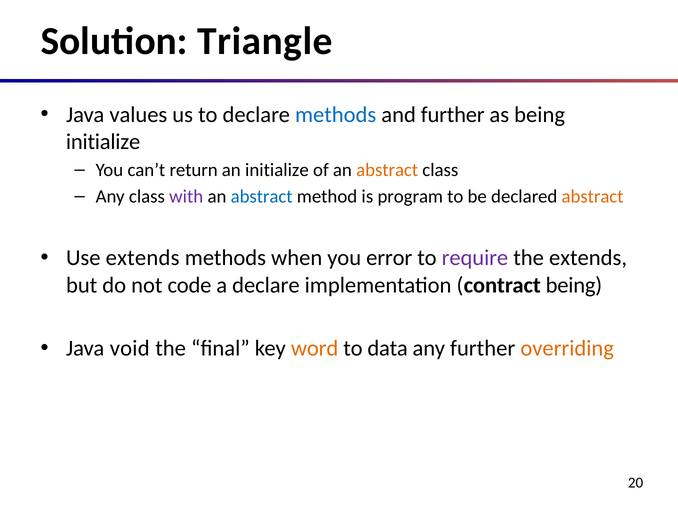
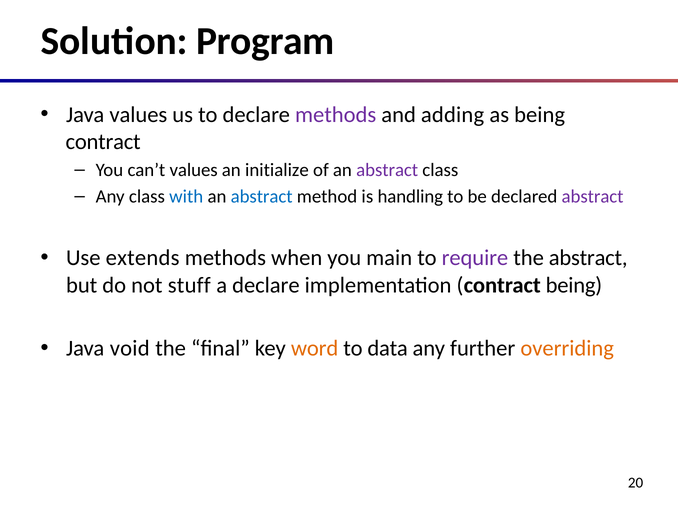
Triangle: Triangle -> Program
methods at (336, 115) colour: blue -> purple
and further: further -> adding
initialize at (103, 142): initialize -> contract
can’t return: return -> values
abstract at (387, 170) colour: orange -> purple
with colour: purple -> blue
program: program -> handling
abstract at (593, 196) colour: orange -> purple
error: error -> main
the extends: extends -> abstract
code: code -> stuff
